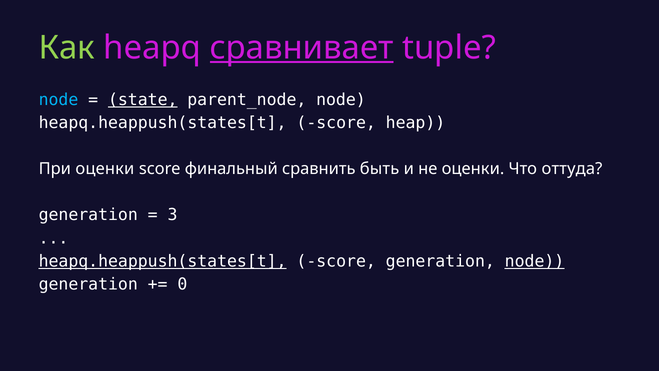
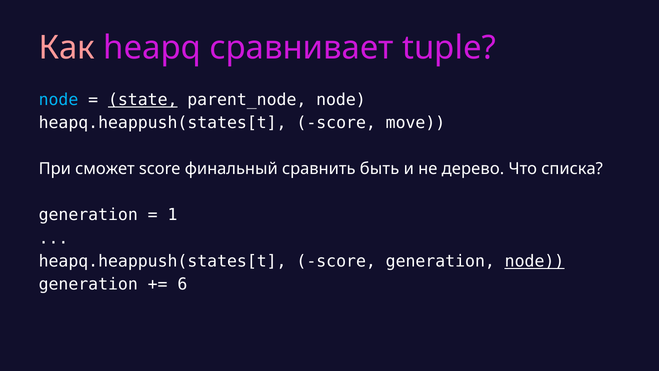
Как colour: light green -> pink
сравнивает underline: present -> none
heap: heap -> move
При оценки: оценки -> сможет
не оценки: оценки -> дерево
оттуда: оттуда -> списка
3: 3 -> 1
heapq.heappush(states[t at (163, 261) underline: present -> none
0: 0 -> 6
